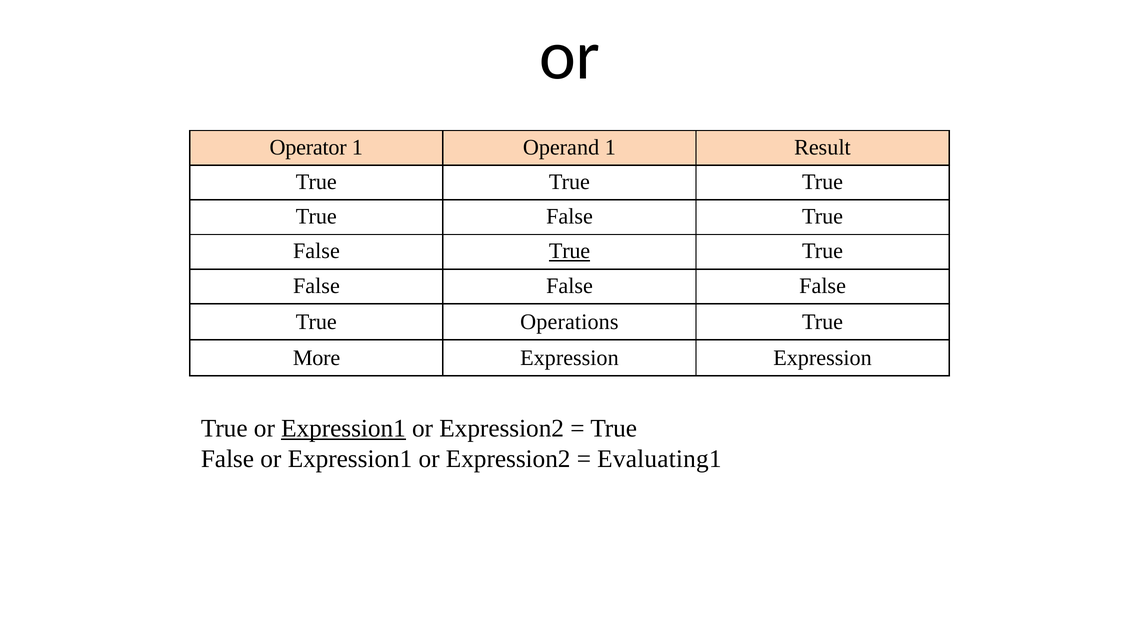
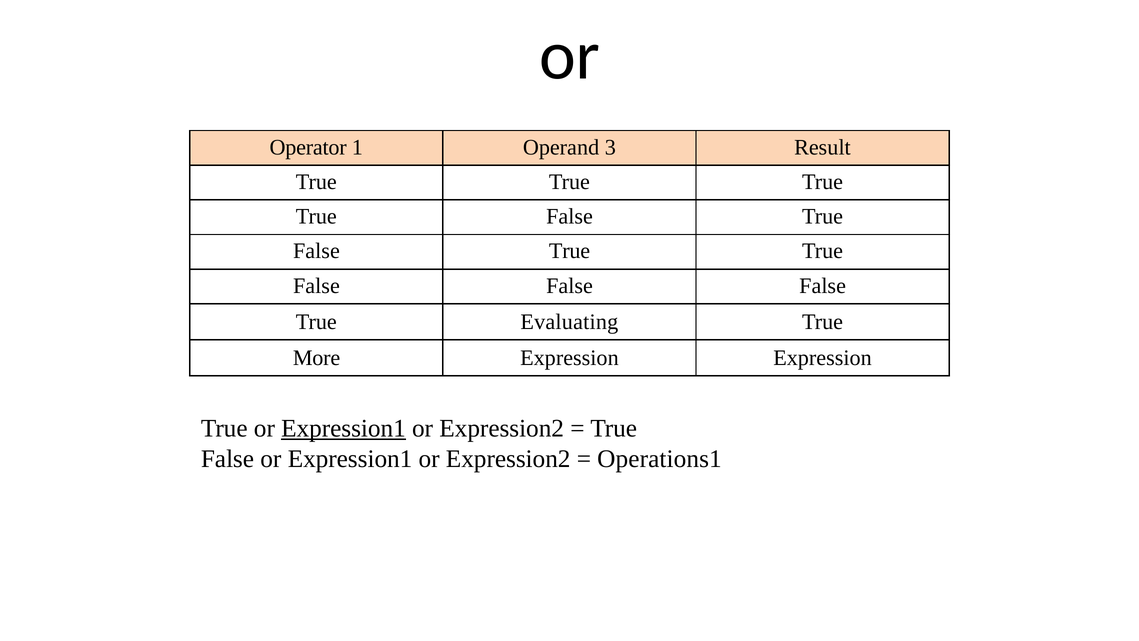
Operand 1: 1 -> 3
True at (570, 251) underline: present -> none
Operations: Operations -> Evaluating
Evaluating1: Evaluating1 -> Operations1
